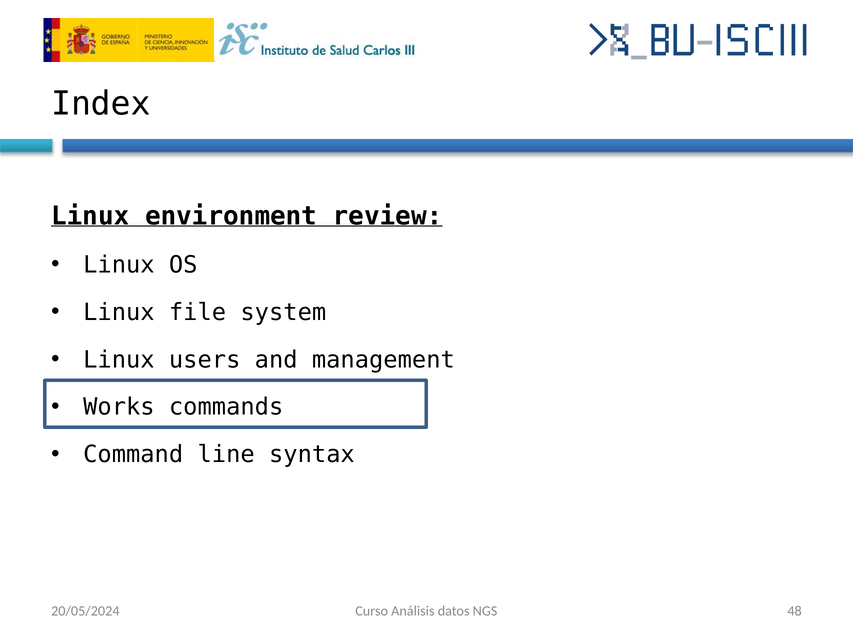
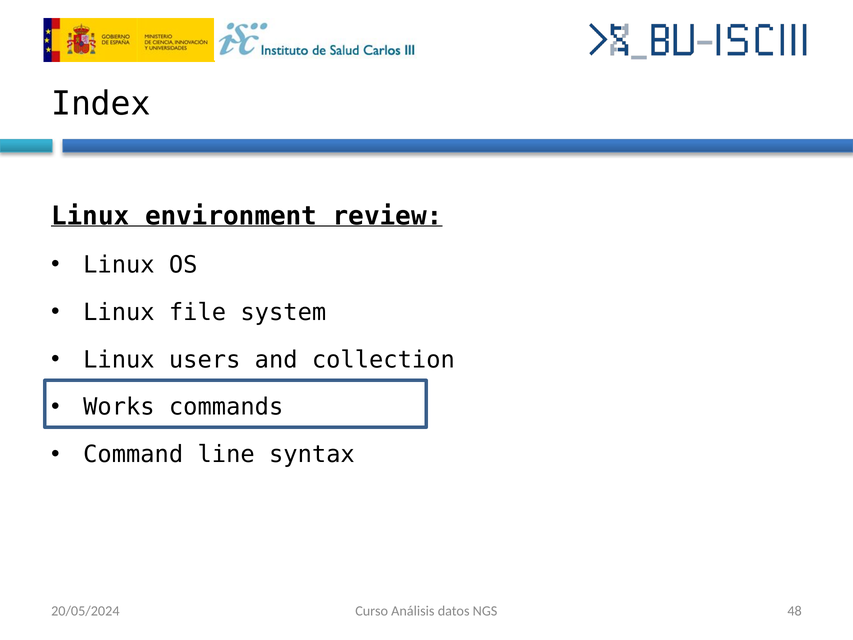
management: management -> collection
